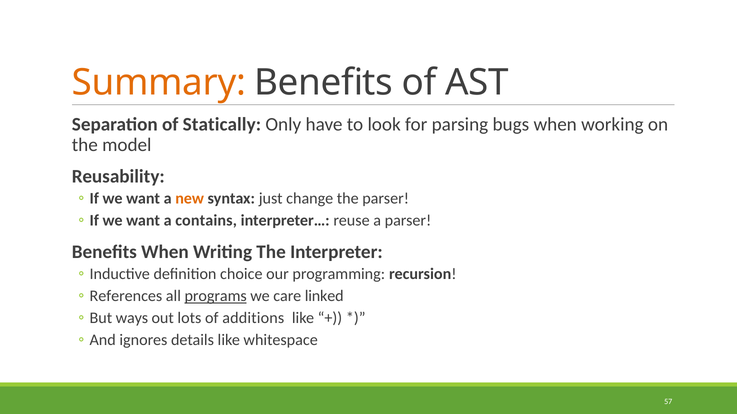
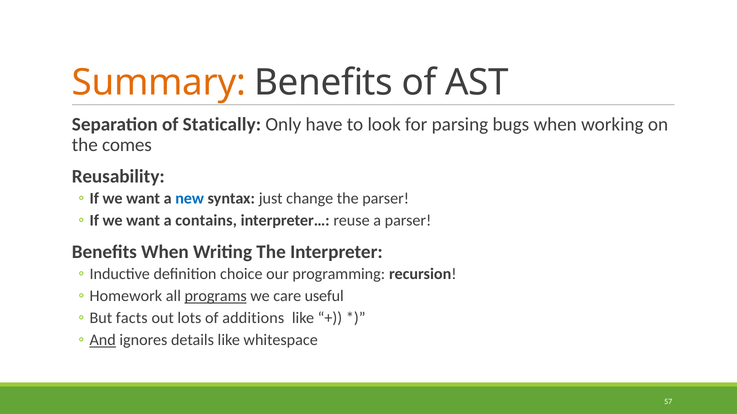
model: model -> comes
new colour: orange -> blue
References: References -> Homework
linked: linked -> useful
ways: ways -> facts
And underline: none -> present
